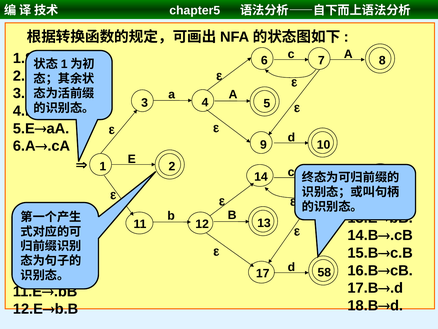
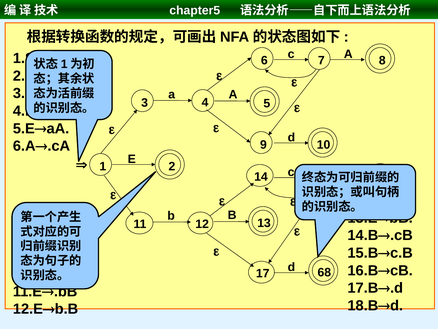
58: 58 -> 68
